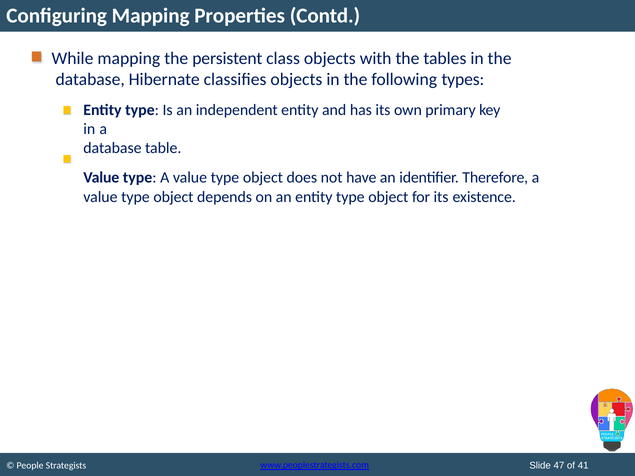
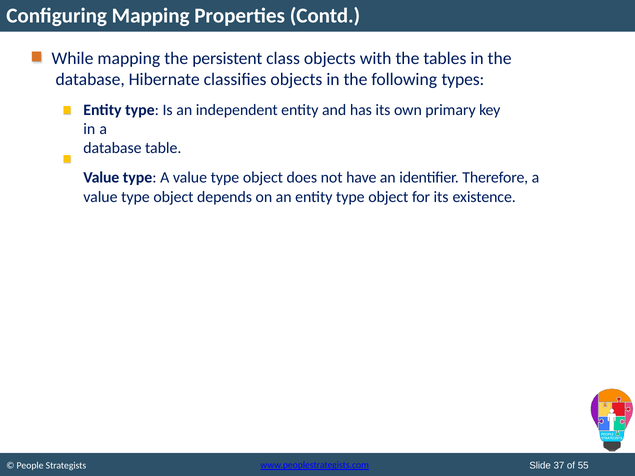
47: 47 -> 37
41: 41 -> 55
